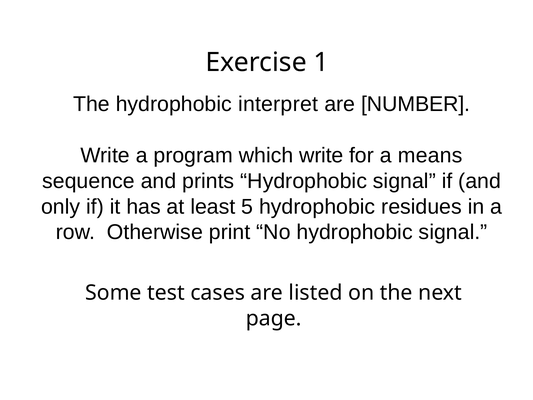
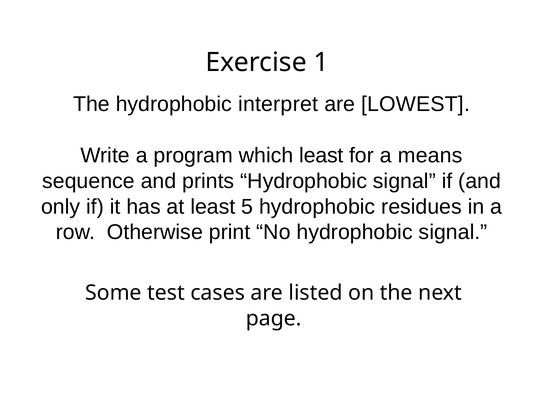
NUMBER: NUMBER -> LOWEST
which write: write -> least
